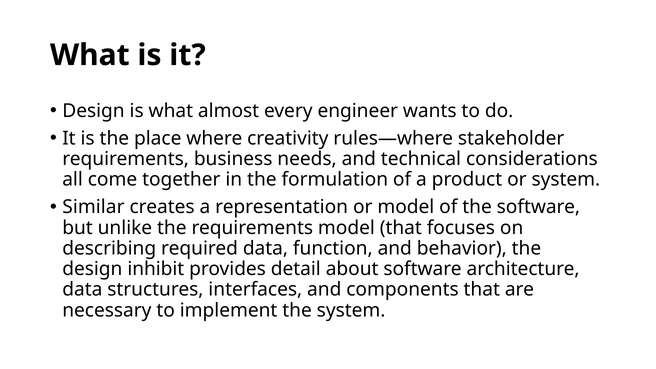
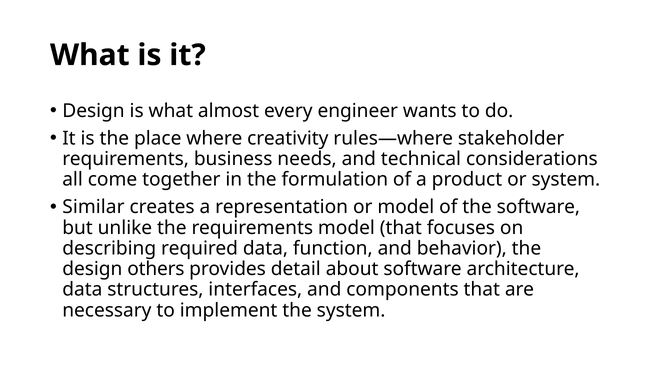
inhibit: inhibit -> others
